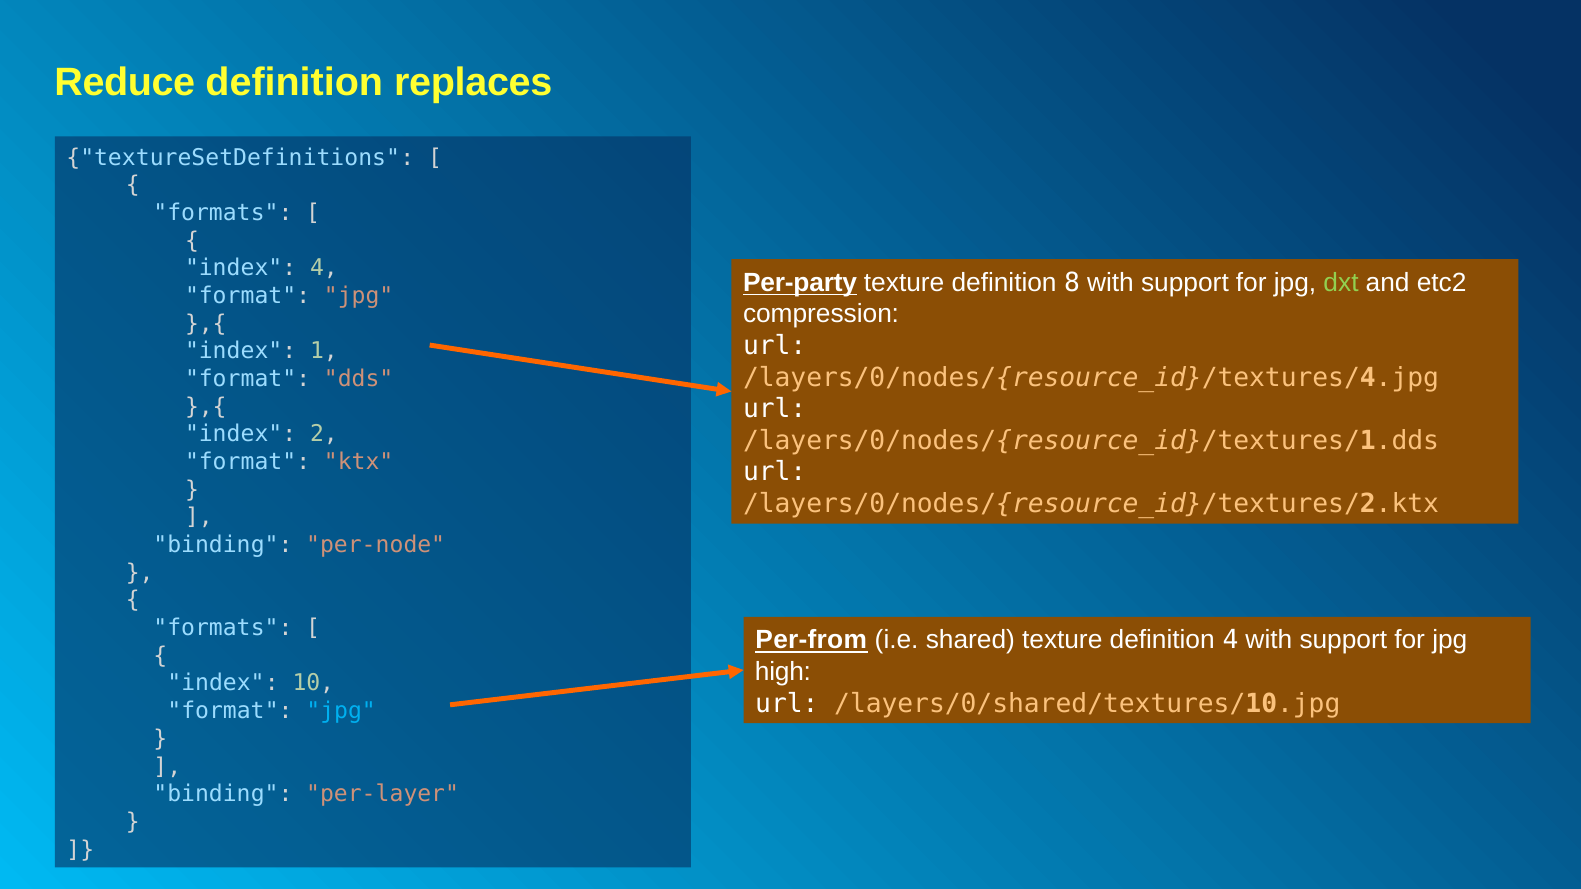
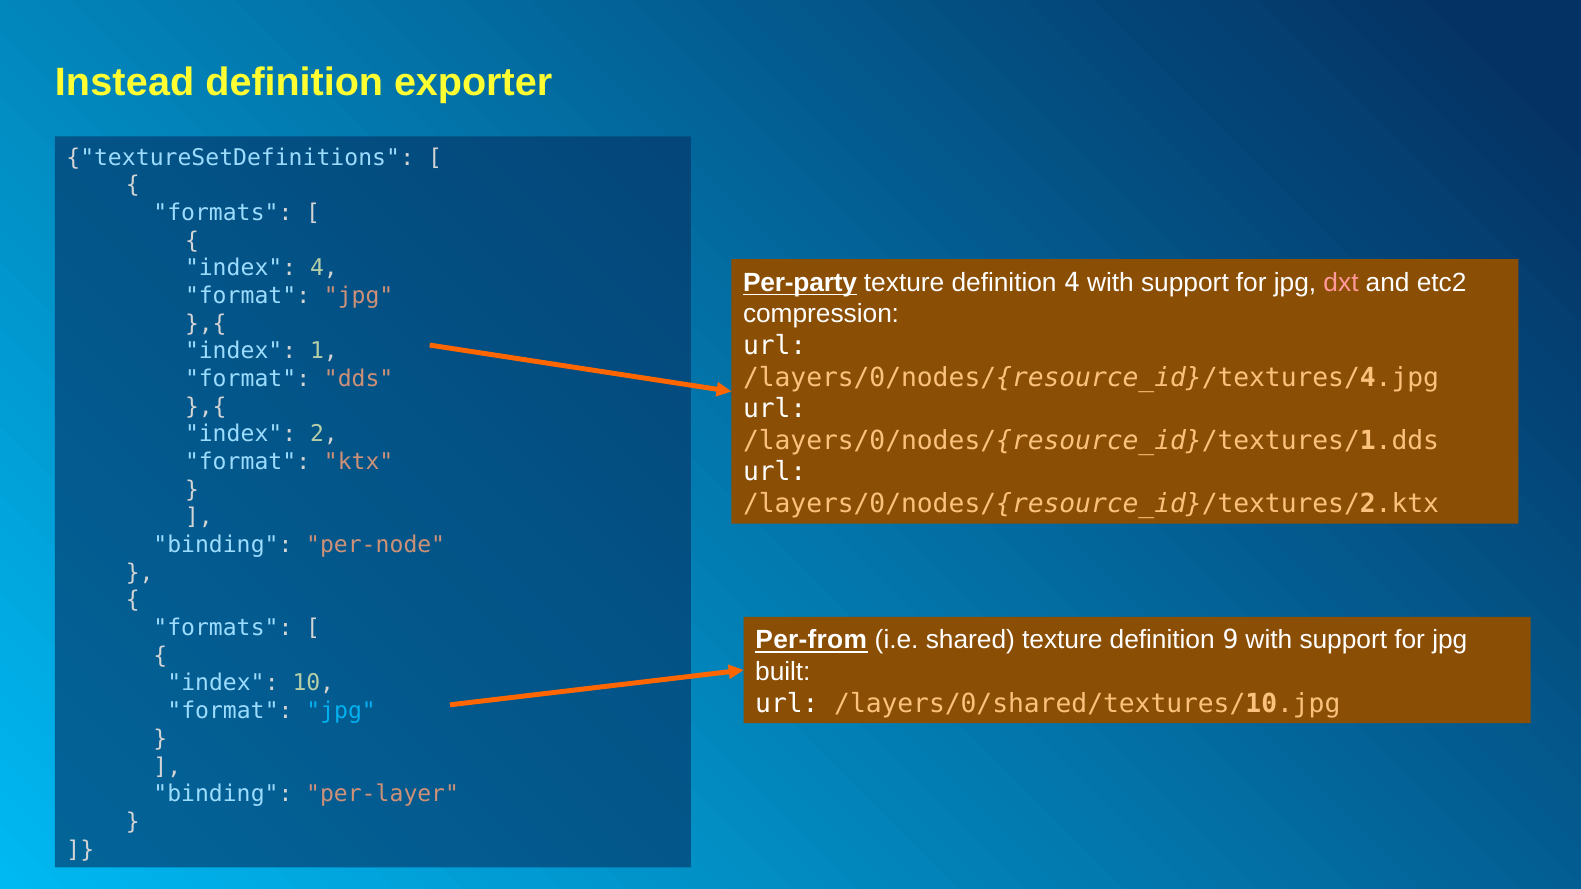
Reduce: Reduce -> Instead
replaces: replaces -> exporter
definition 8: 8 -> 4
dxt colour: light green -> pink
definition 4: 4 -> 9
high: high -> built
